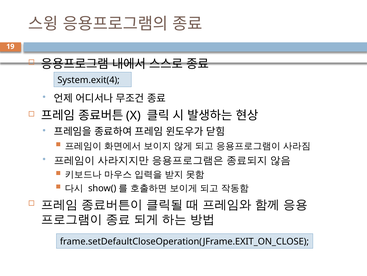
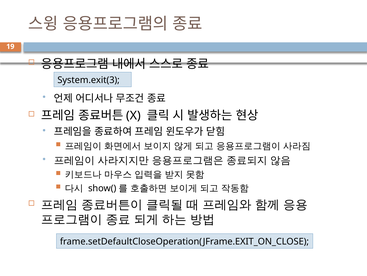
System.exit(4: System.exit(4 -> System.exit(3
